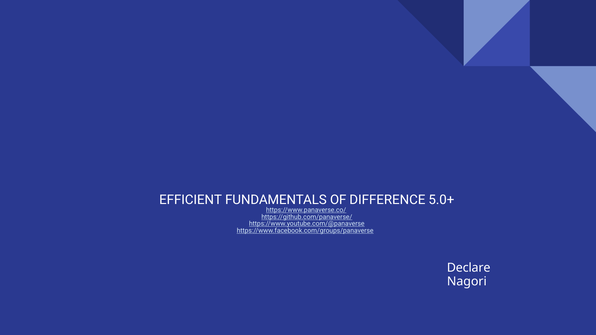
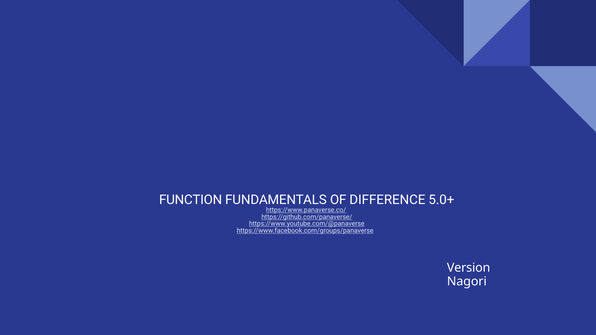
EFFICIENT: EFFICIENT -> FUNCTION
Declare: Declare -> Version
